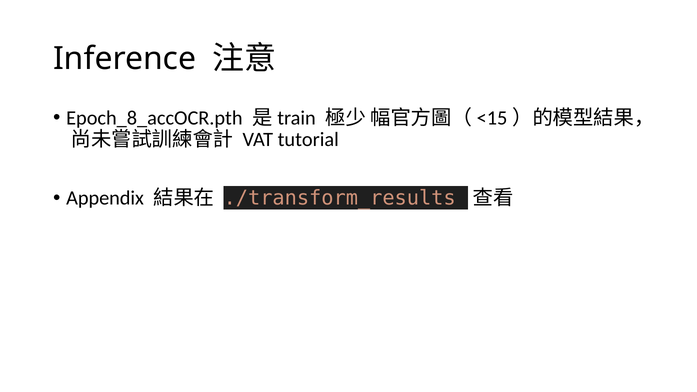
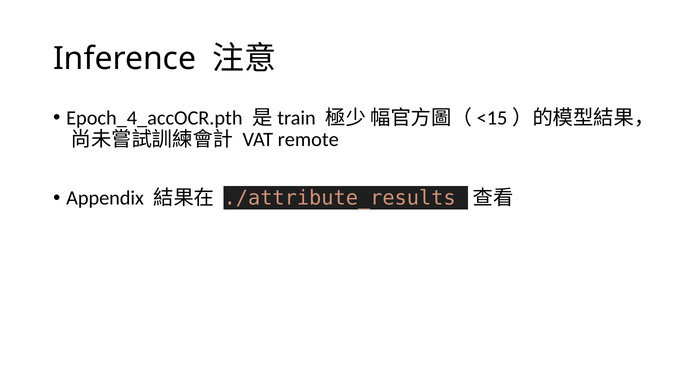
Epoch_8_accOCR.pth: Epoch_8_accOCR.pth -> Epoch_4_accOCR.pth
tutorial: tutorial -> remote
./transform_results: ./transform_results -> ./attribute_results
